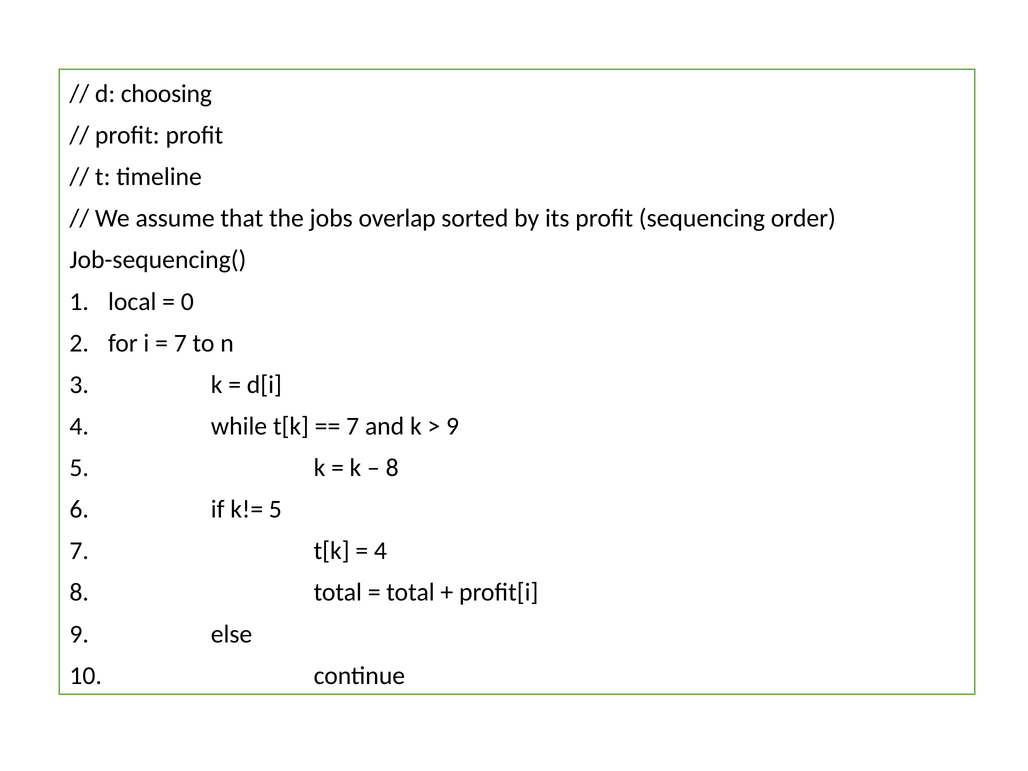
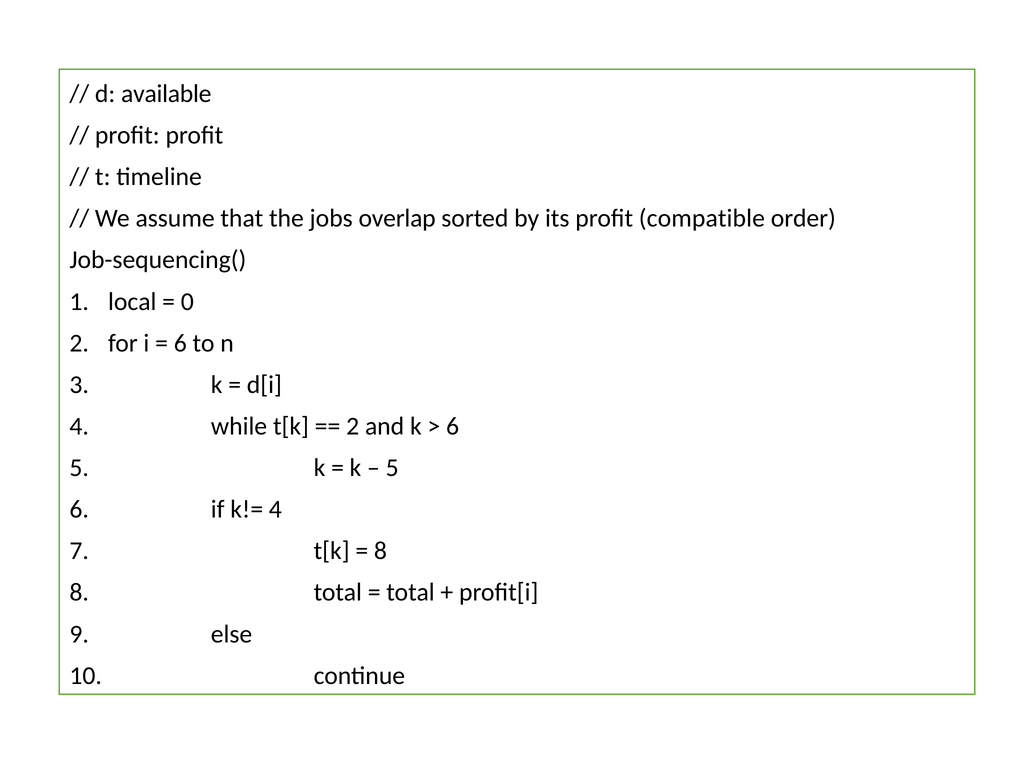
choosing: choosing -> available
sequencing: sequencing -> compatible
7 at (180, 343): 7 -> 6
7 at (353, 426): 7 -> 2
9 at (453, 426): 9 -> 6
8 at (392, 468): 8 -> 5
k!= 5: 5 -> 4
4 at (380, 551): 4 -> 8
